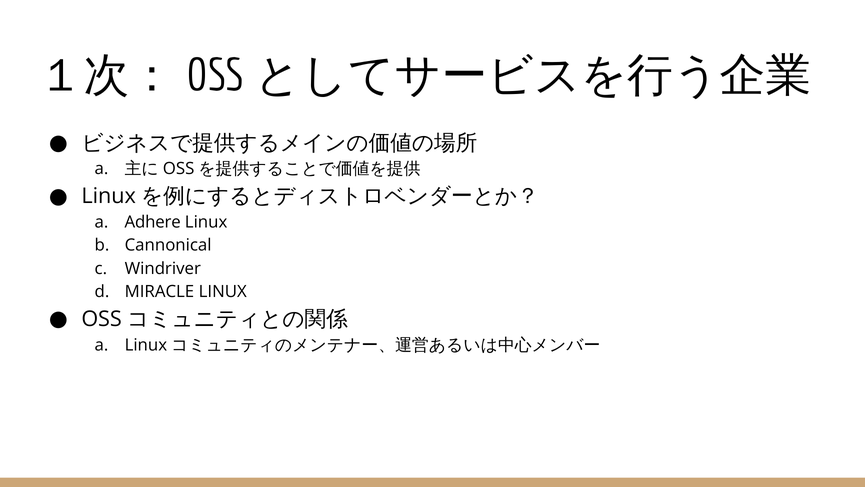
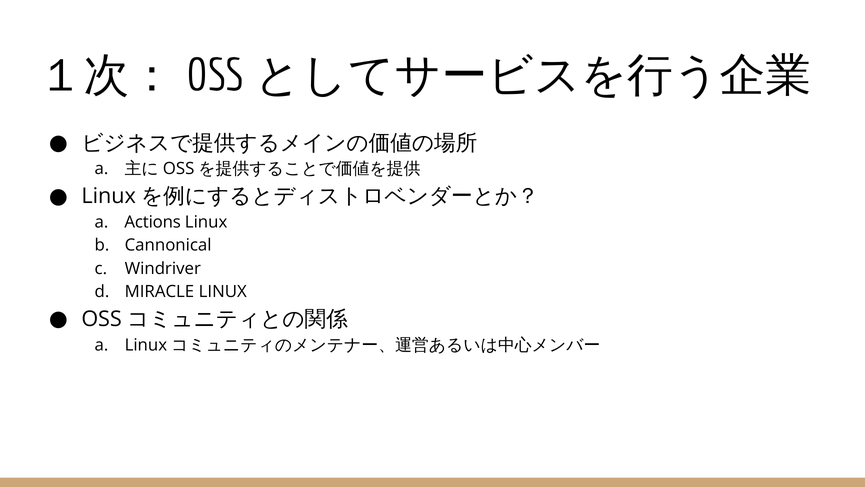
Adhere: Adhere -> Actions
